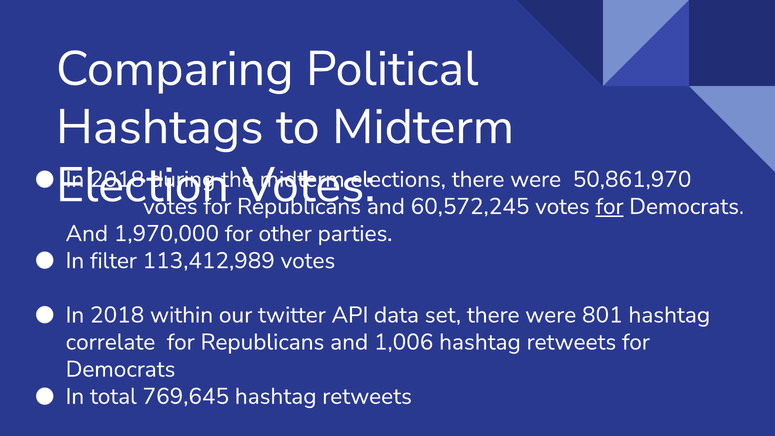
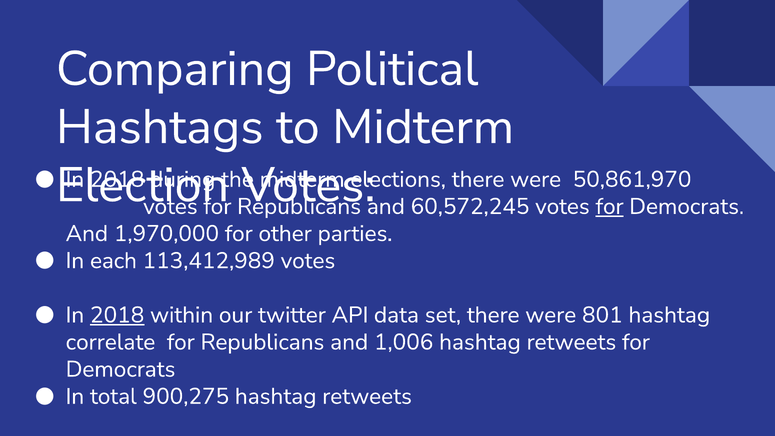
filter: filter -> each
2018 at (117, 315) underline: none -> present
769,645: 769,645 -> 900,275
